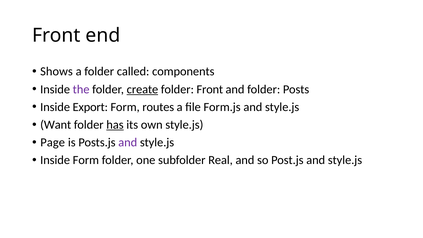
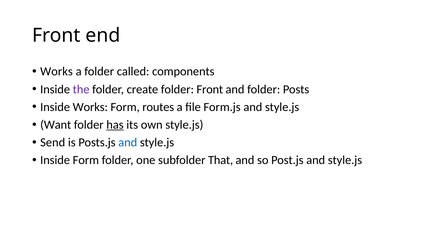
Shows at (56, 72): Shows -> Works
create underline: present -> none
Inside Export: Export -> Works
Page: Page -> Send
and at (128, 142) colour: purple -> blue
Real: Real -> That
